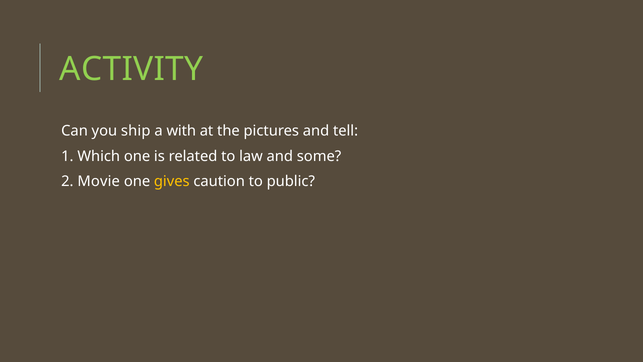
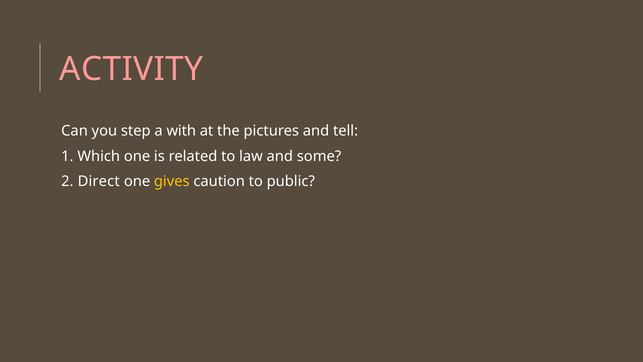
ACTIVITY colour: light green -> pink
ship: ship -> step
Movie: Movie -> Direct
